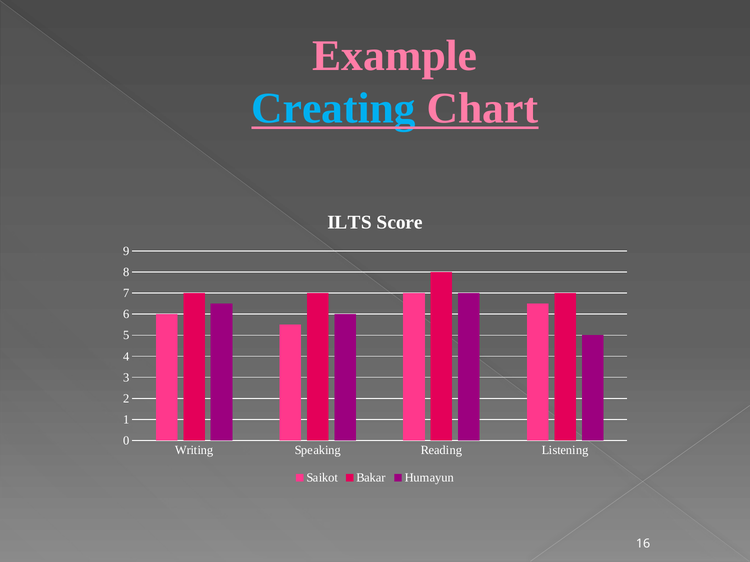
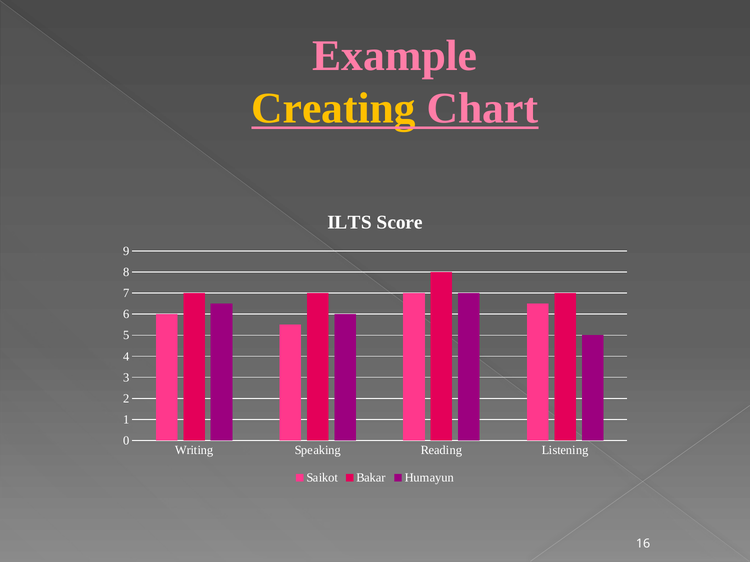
Creating colour: light blue -> yellow
